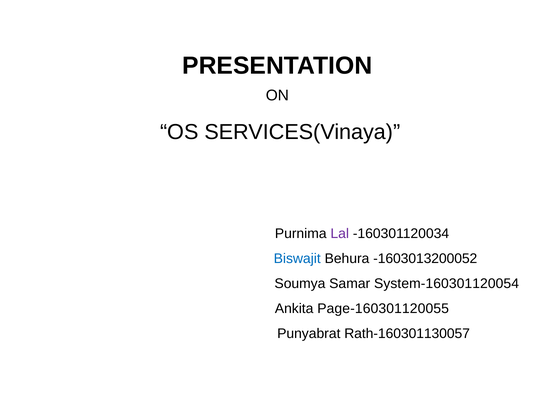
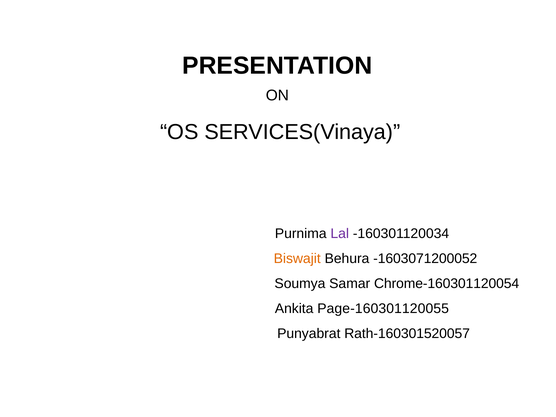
Biswajit colour: blue -> orange
-1603013200052: -1603013200052 -> -1603071200052
System-160301120054: System-160301120054 -> Chrome-160301120054
Rath-160301130057: Rath-160301130057 -> Rath-160301520057
